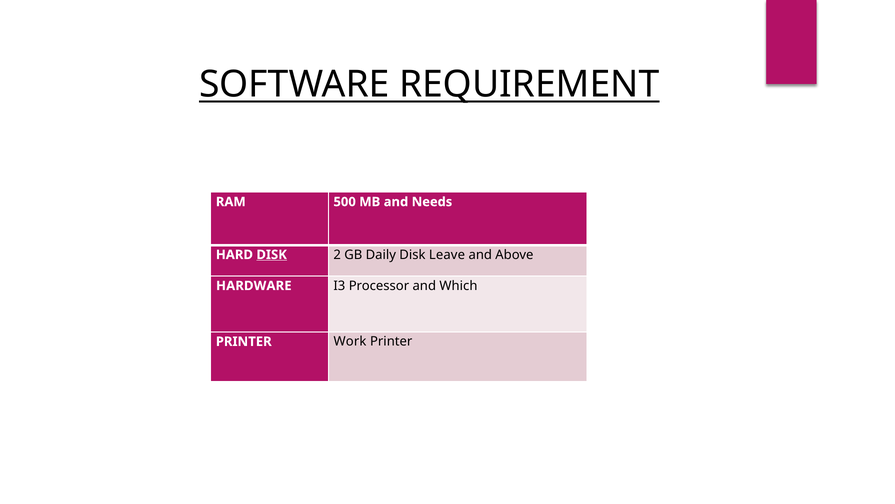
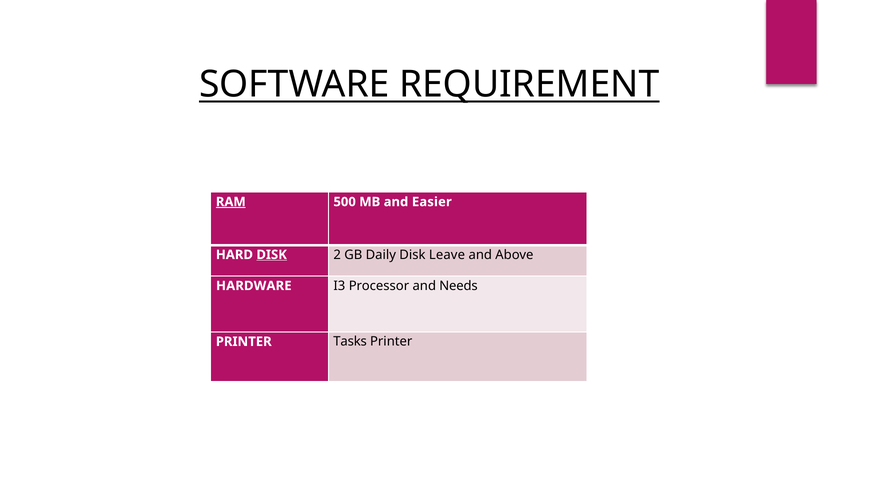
RAM underline: none -> present
Needs: Needs -> Easier
Which: Which -> Needs
Work: Work -> Tasks
